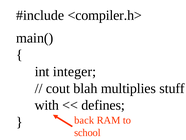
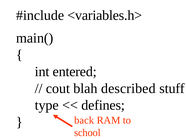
<compiler.h>: <compiler.h> -> <variables.h>
integer: integer -> entered
multiplies: multiplies -> described
with: with -> type
